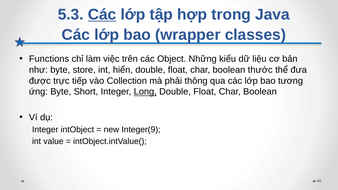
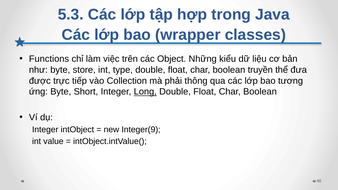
Các at (102, 14) underline: present -> none
hiển: hiển -> type
thước: thước -> truyền
